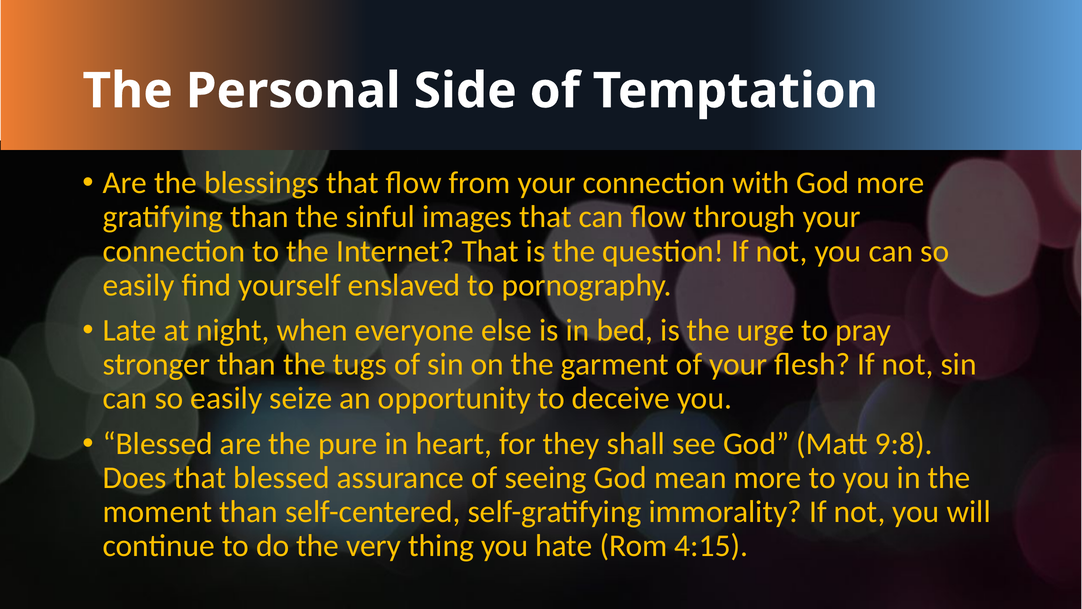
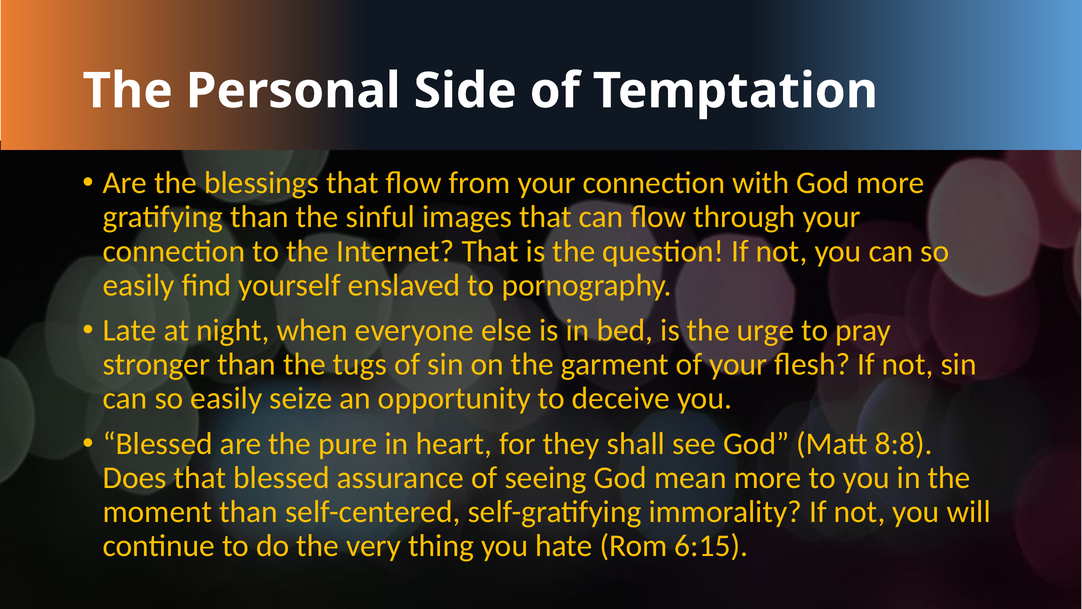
9:8: 9:8 -> 8:8
4:15: 4:15 -> 6:15
